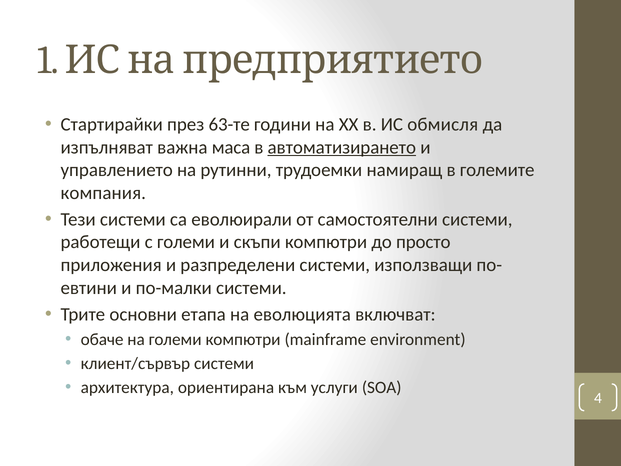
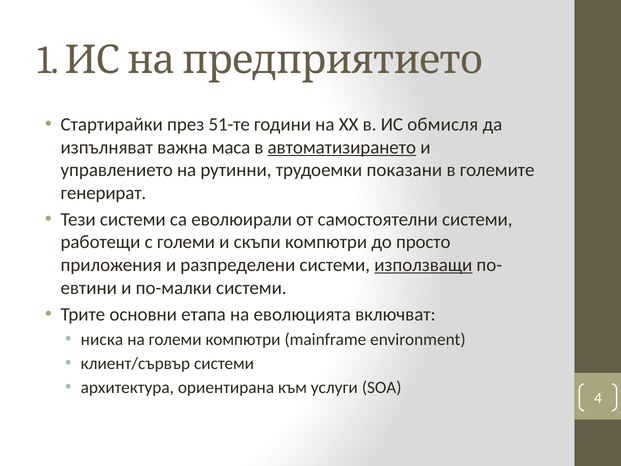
63-те: 63-те -> 51-те
намиращ: намиращ -> показани
компания: компания -> генерират
използващи underline: none -> present
обаче: обаче -> ниска
